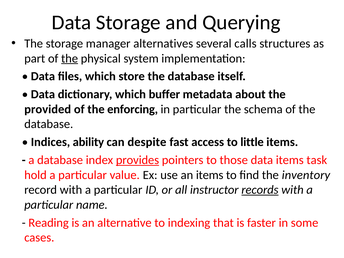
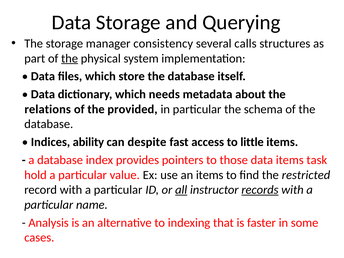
alternatives: alternatives -> consistency
buffer: buffer -> needs
provided: provided -> relations
enforcing: enforcing -> provided
provides underline: present -> none
inventory: inventory -> restricted
all underline: none -> present
Reading: Reading -> Analysis
